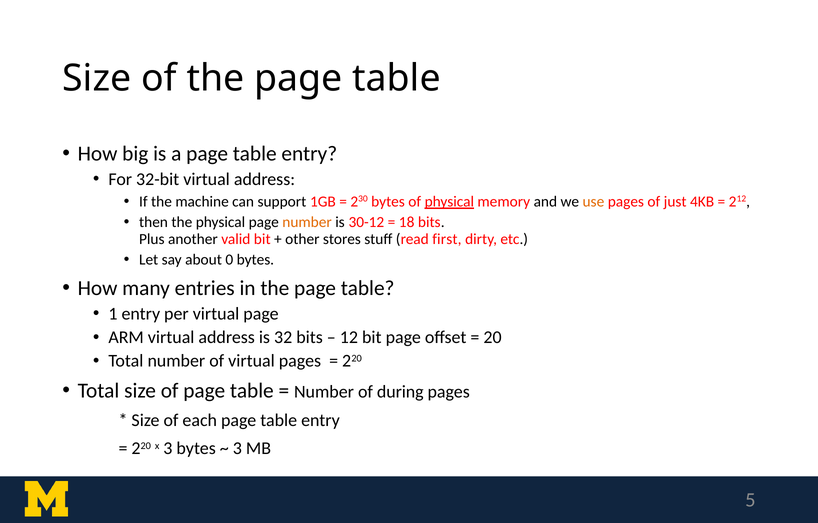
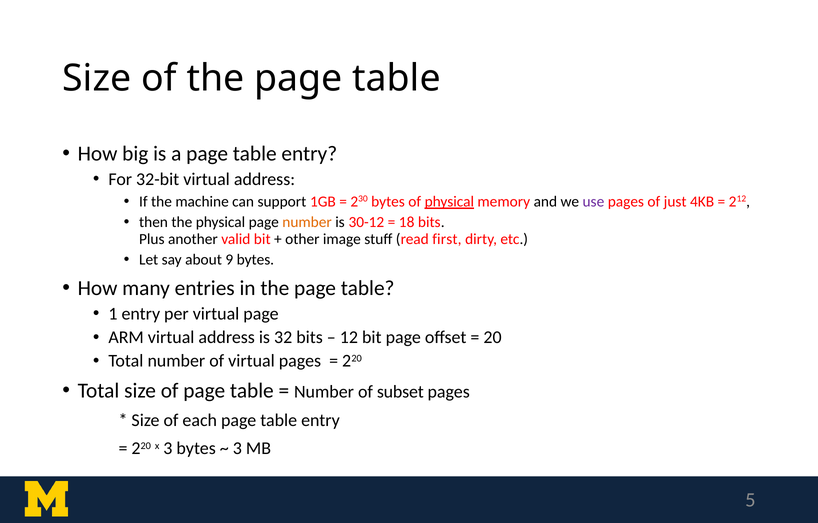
use colour: orange -> purple
stores: stores -> image
0: 0 -> 9
during: during -> subset
